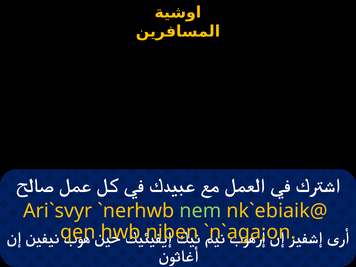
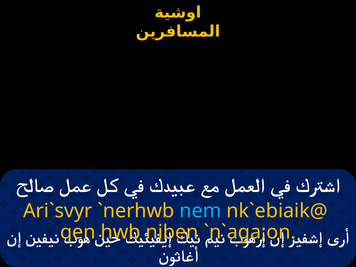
nem colour: light green -> light blue
